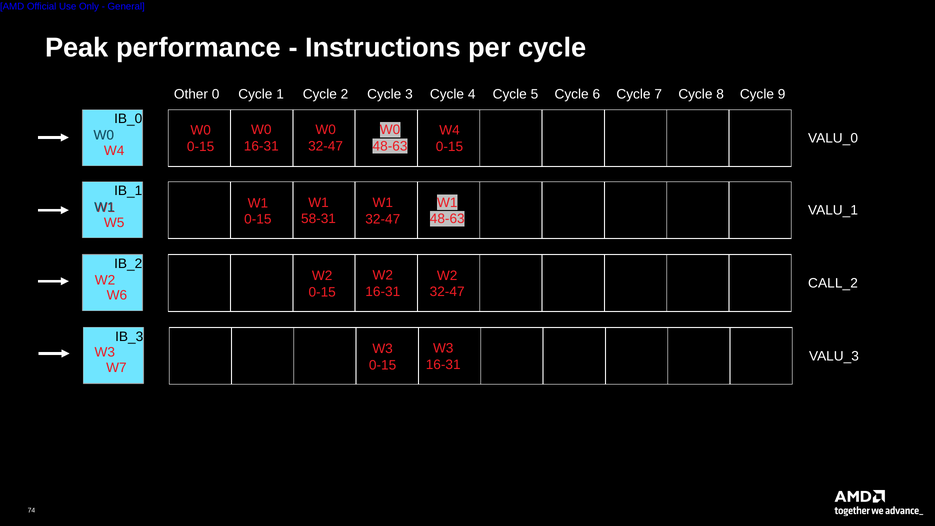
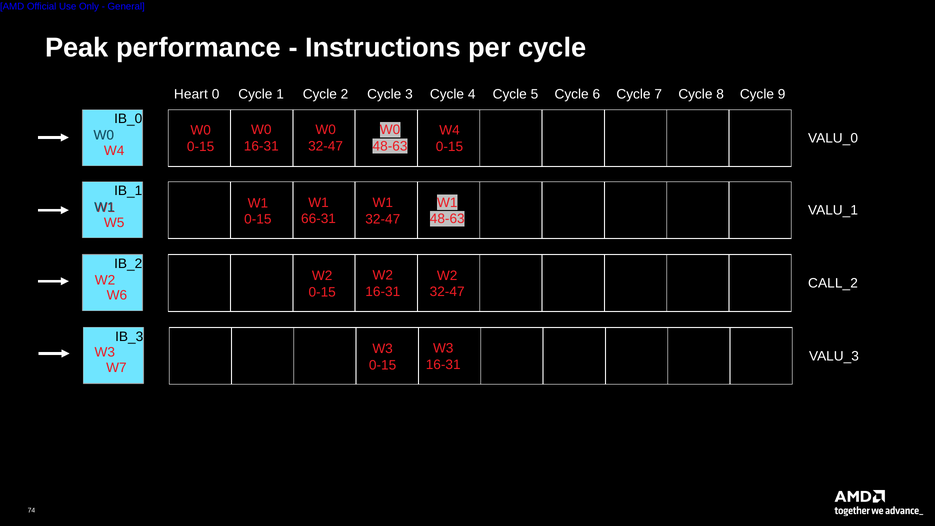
Other: Other -> Heart
58-31: 58-31 -> 66-31
